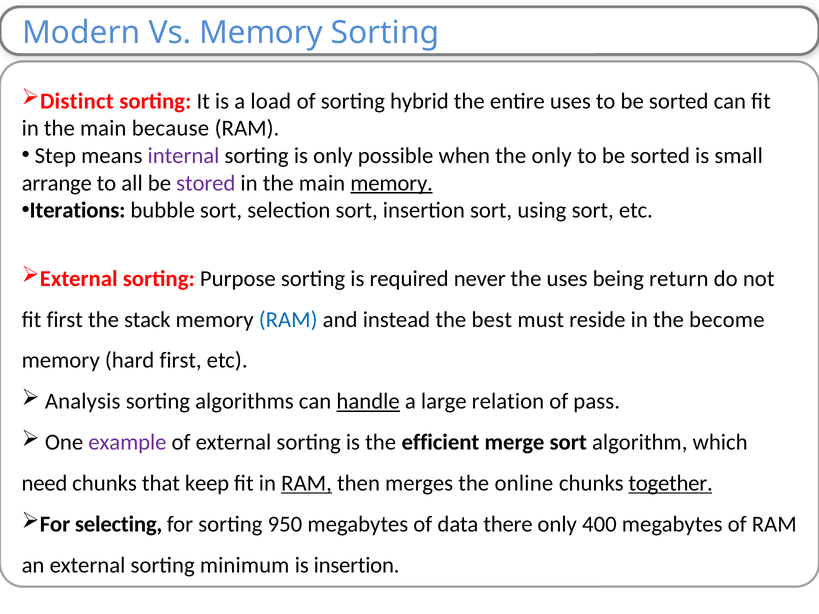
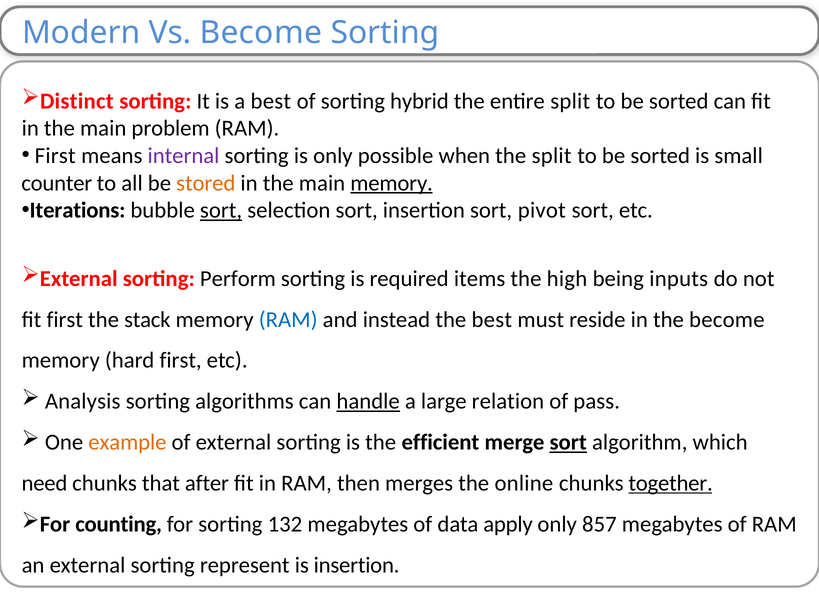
Vs Memory: Memory -> Become
a load: load -> best
entire uses: uses -> split
because: because -> problem
Step at (55, 156): Step -> First
the only: only -> split
arrange: arrange -> counter
stored colour: purple -> orange
sort at (221, 210) underline: none -> present
using: using -> pivot
Purpose: Purpose -> Perform
never: never -> items
the uses: uses -> high
return: return -> inputs
example colour: purple -> orange
sort at (568, 442) underline: none -> present
keep: keep -> after
RAM at (307, 483) underline: present -> none
selecting: selecting -> counting
950: 950 -> 132
there: there -> apply
400: 400 -> 857
minimum: minimum -> represent
